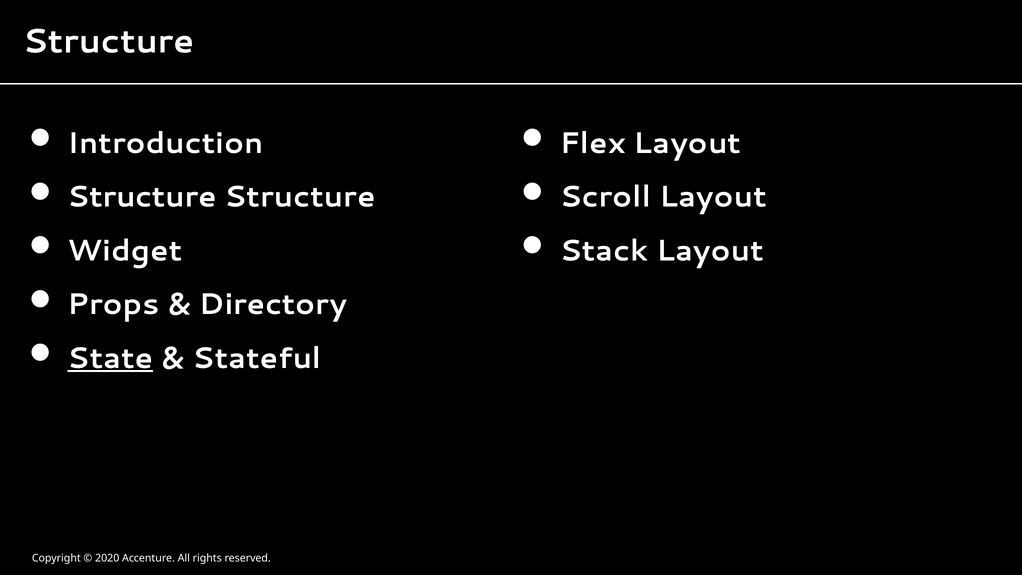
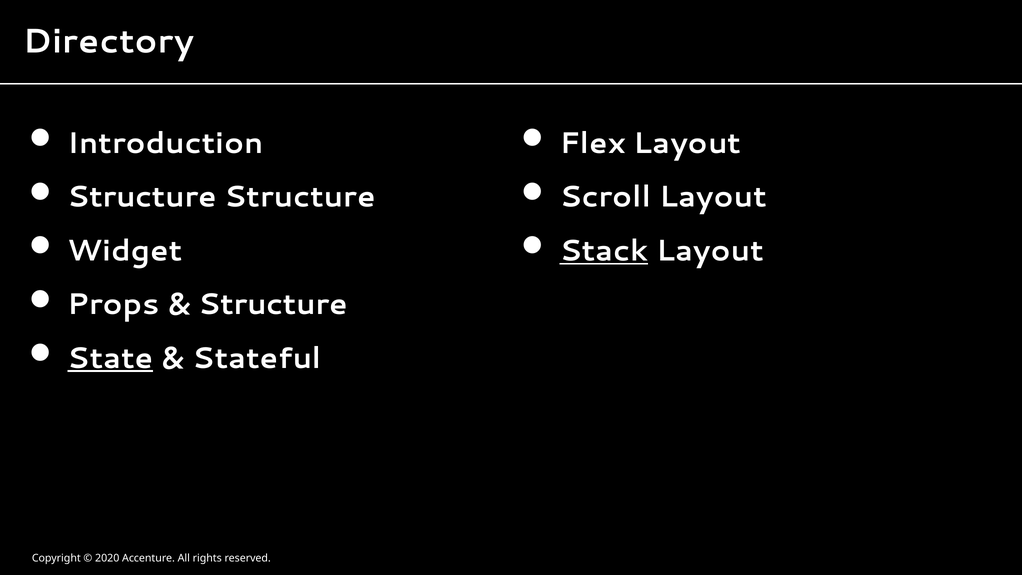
Structure at (109, 42): Structure -> Directory
Stack underline: none -> present
Directory at (273, 304): Directory -> Structure
